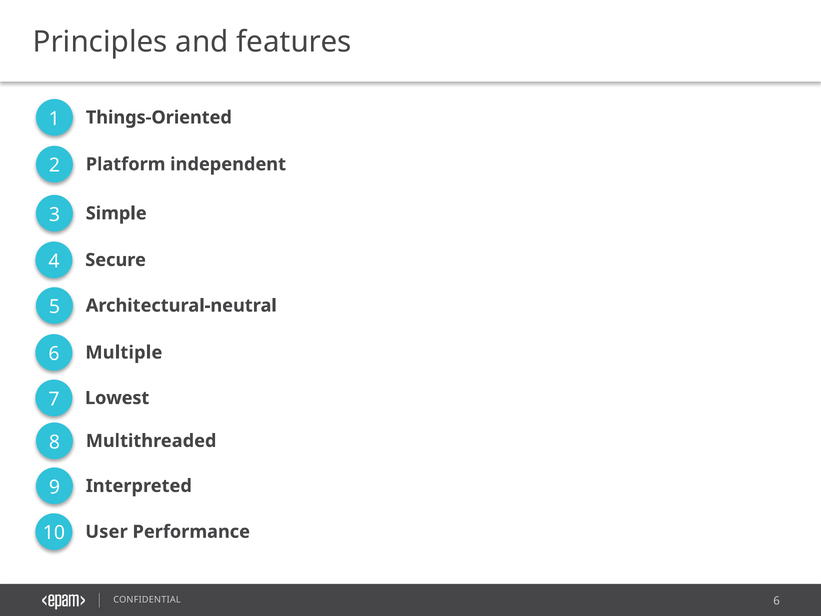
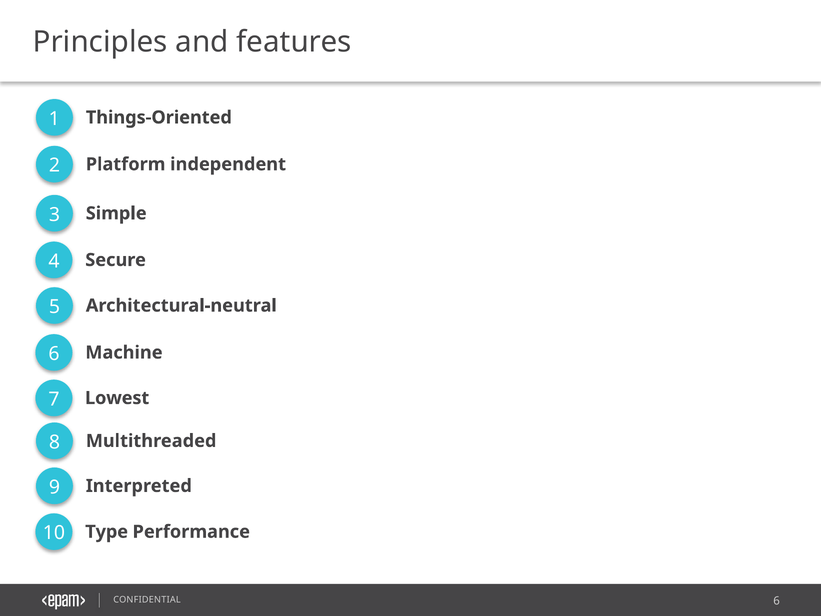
Multiple: Multiple -> Machine
User: User -> Type
